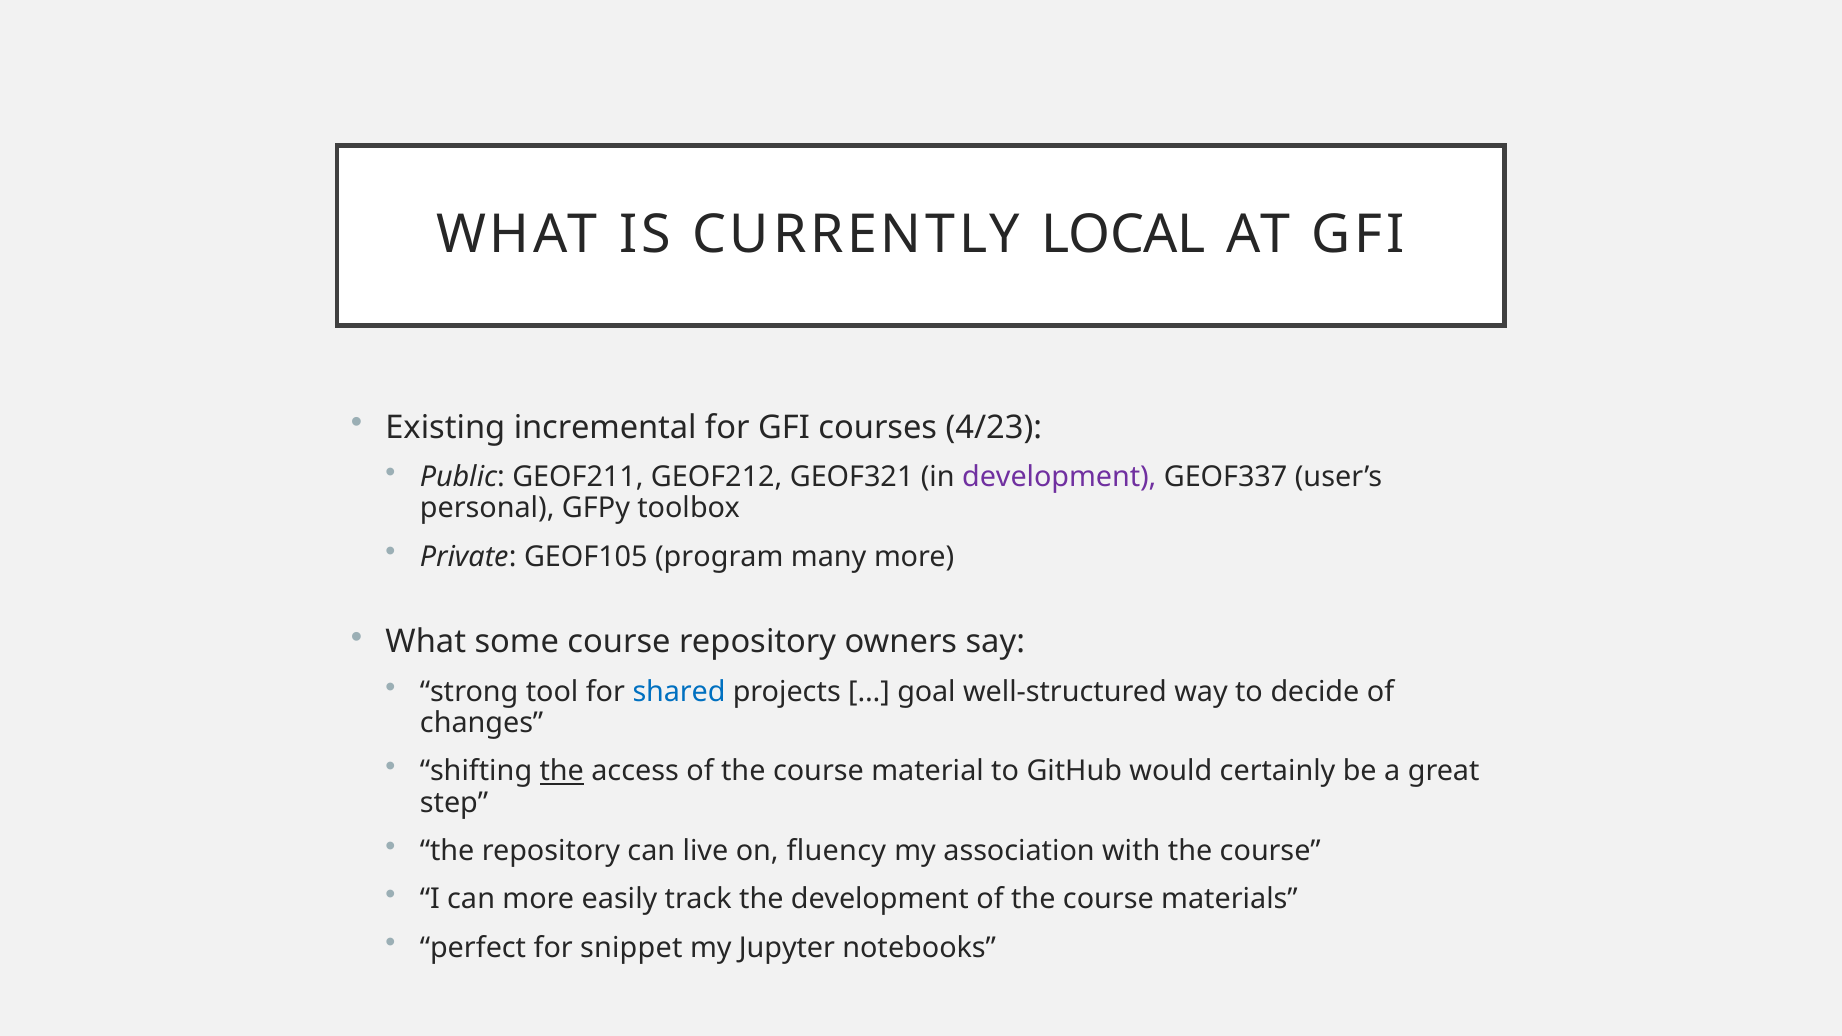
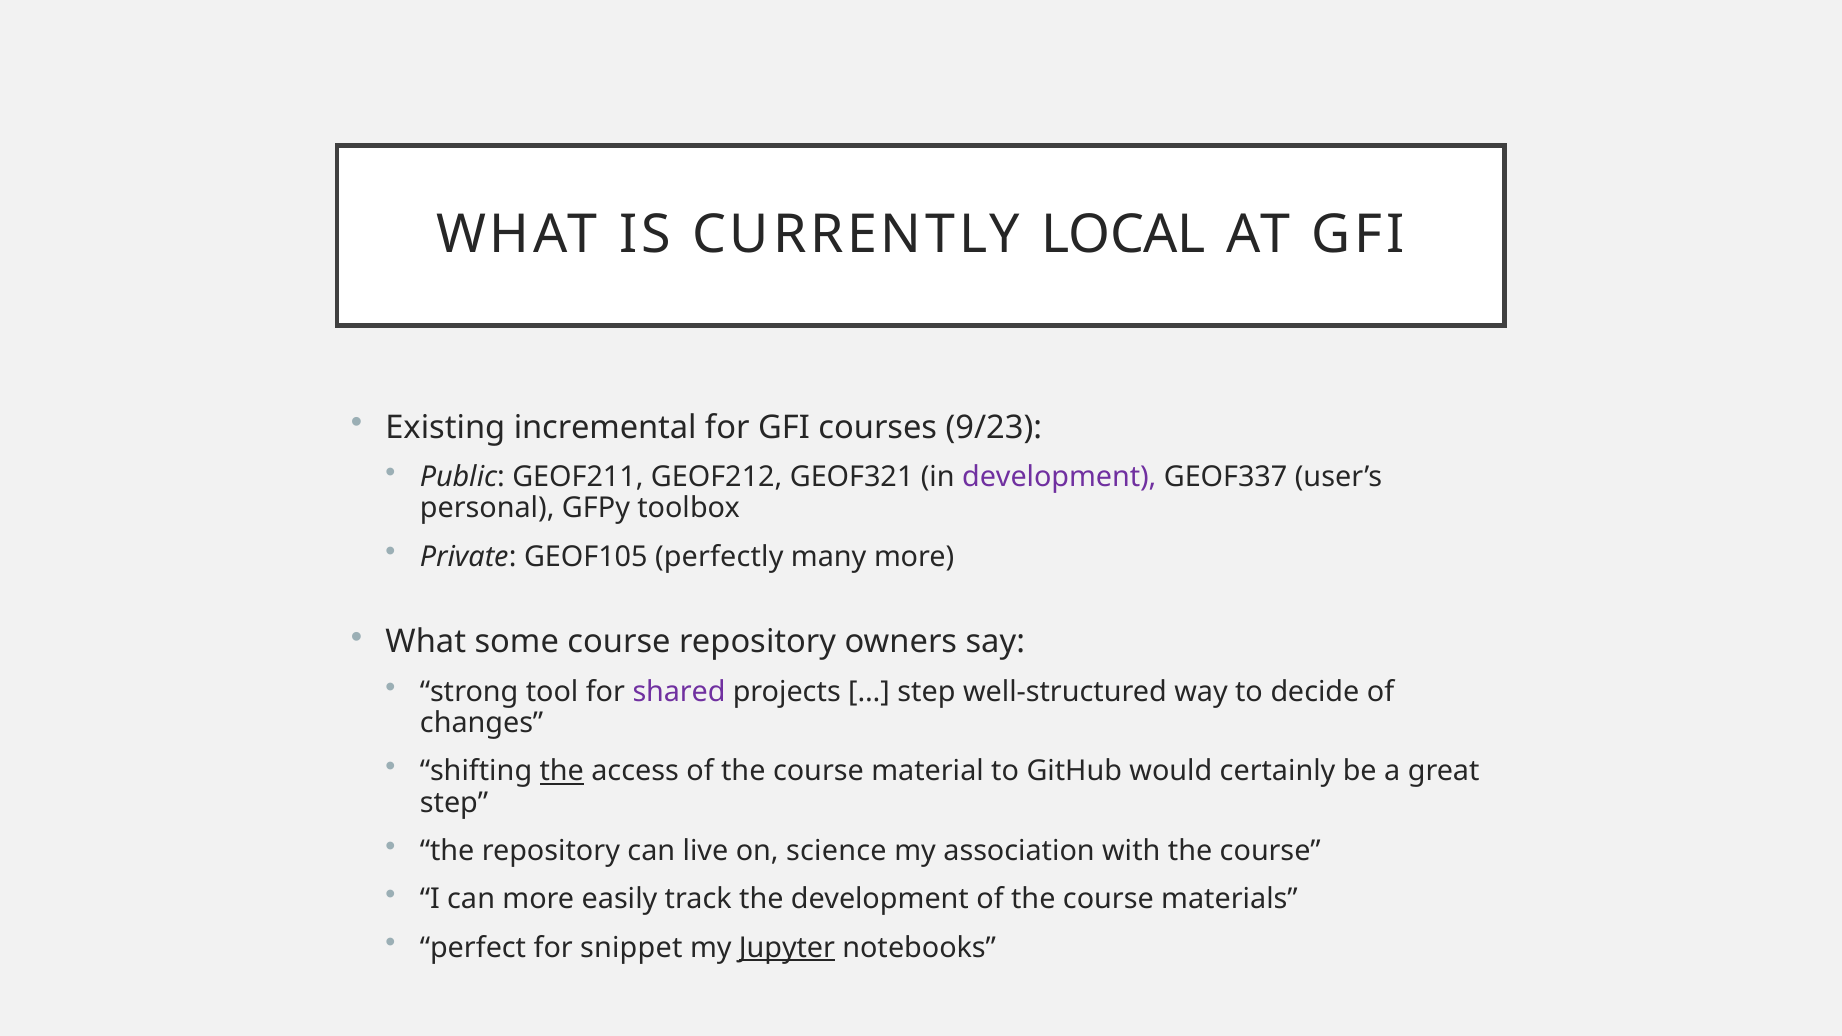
4/23: 4/23 -> 9/23
program: program -> perfectly
shared colour: blue -> purple
goal at (927, 692): goal -> step
fluency: fluency -> science
Jupyter underline: none -> present
